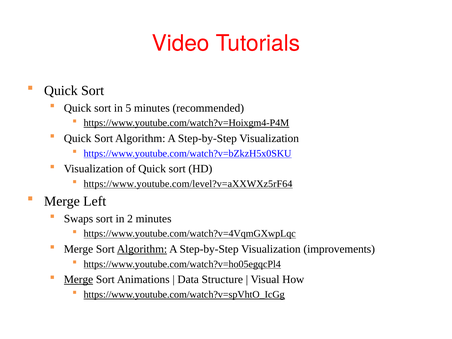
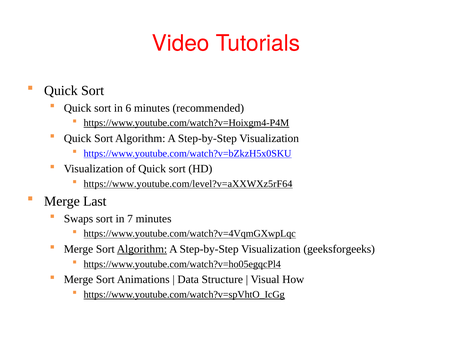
5: 5 -> 6
Left: Left -> Last
2: 2 -> 7
improvements: improvements -> geeksforgeeks
Merge at (78, 279) underline: present -> none
